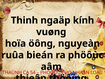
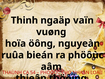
kính: kính -> vaïn
